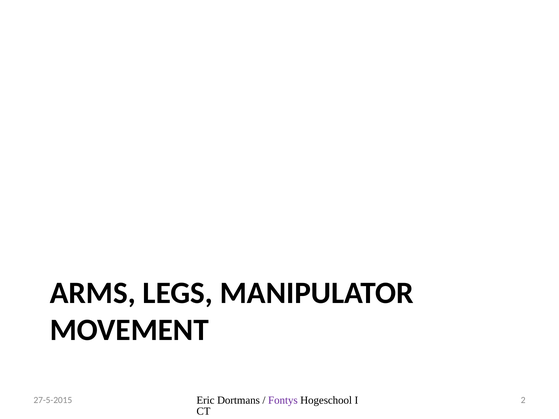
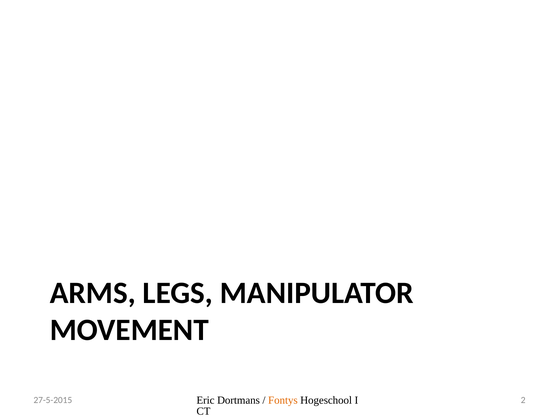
Fontys colour: purple -> orange
